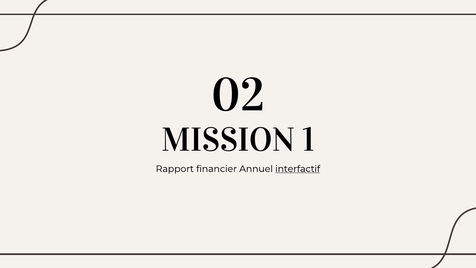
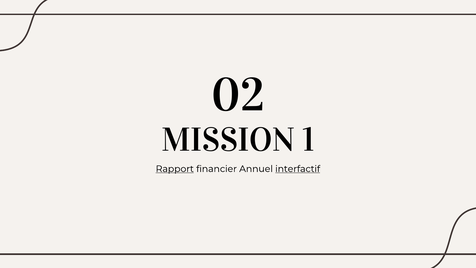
Rapport underline: none -> present
